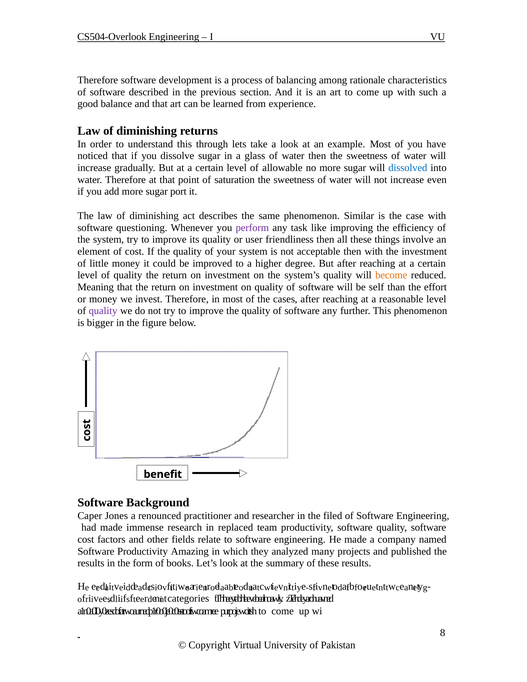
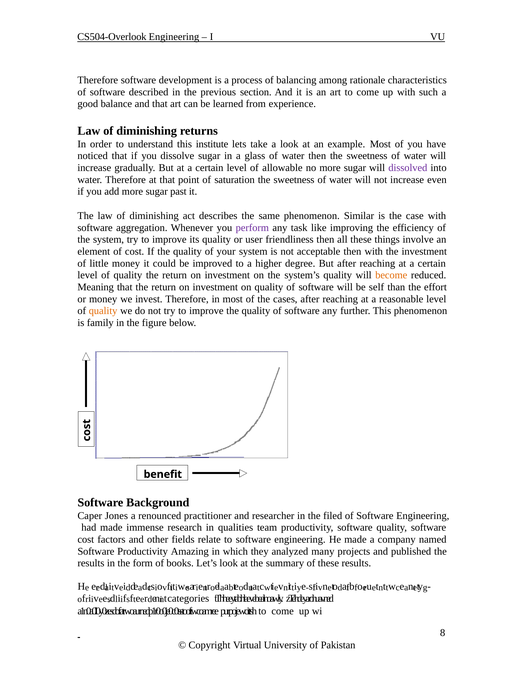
through: through -> institute
dissolved colour: blue -> purple
port: port -> past
questioning: questioning -> aggregation
quality at (103, 311) colour: purple -> orange
bigger: bigger -> family
replaced: replaced -> qualities
